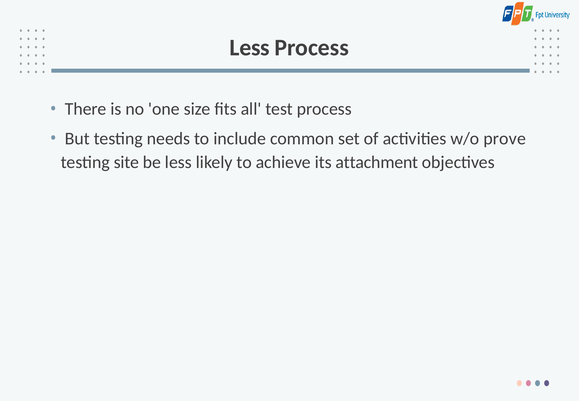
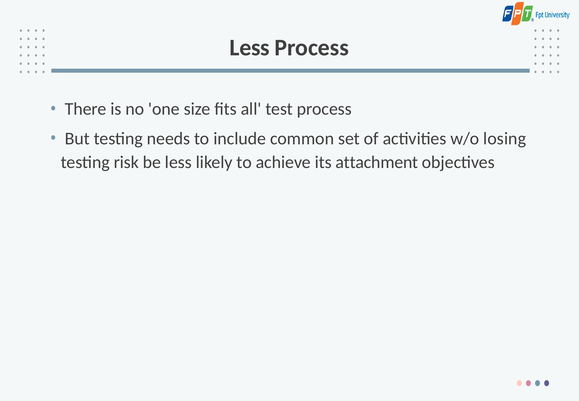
prove: prove -> losing
site: site -> risk
